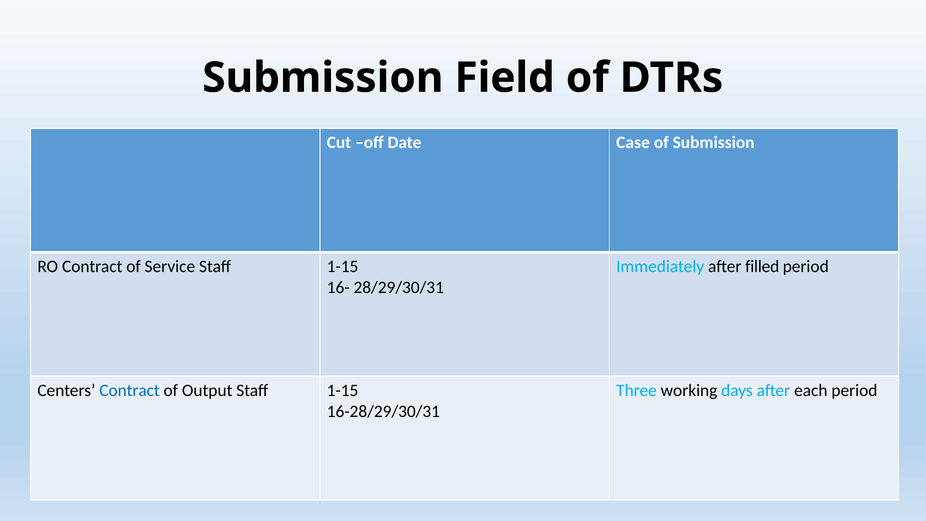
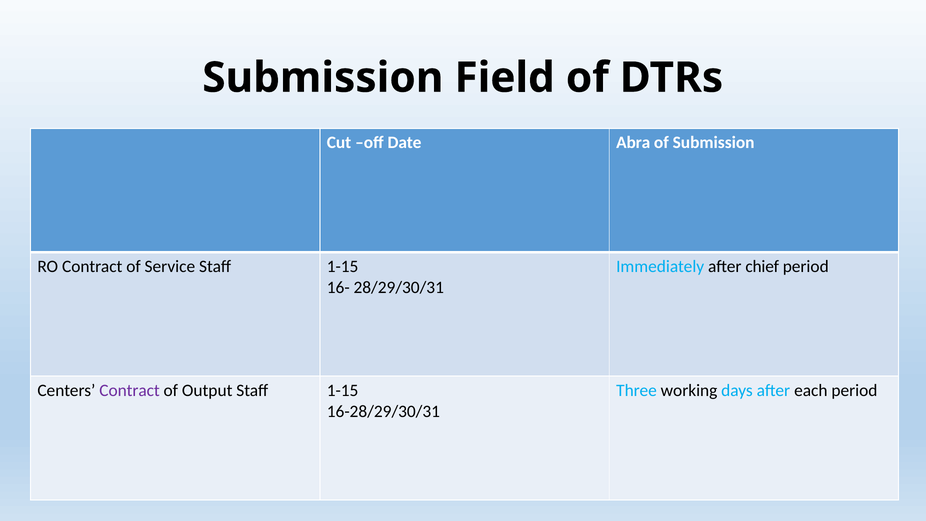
Case: Case -> Abra
filled: filled -> chief
Contract at (130, 390) colour: blue -> purple
